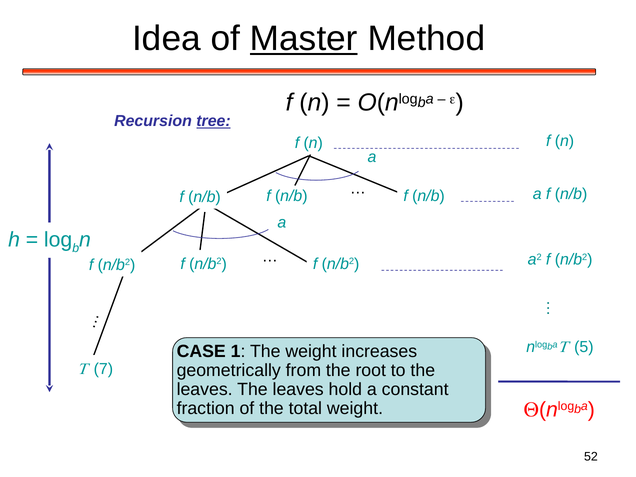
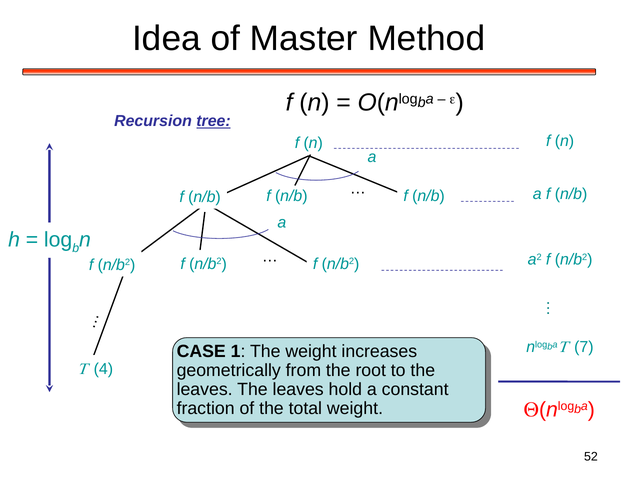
Master underline: present -> none
5: 5 -> 7
7: 7 -> 4
